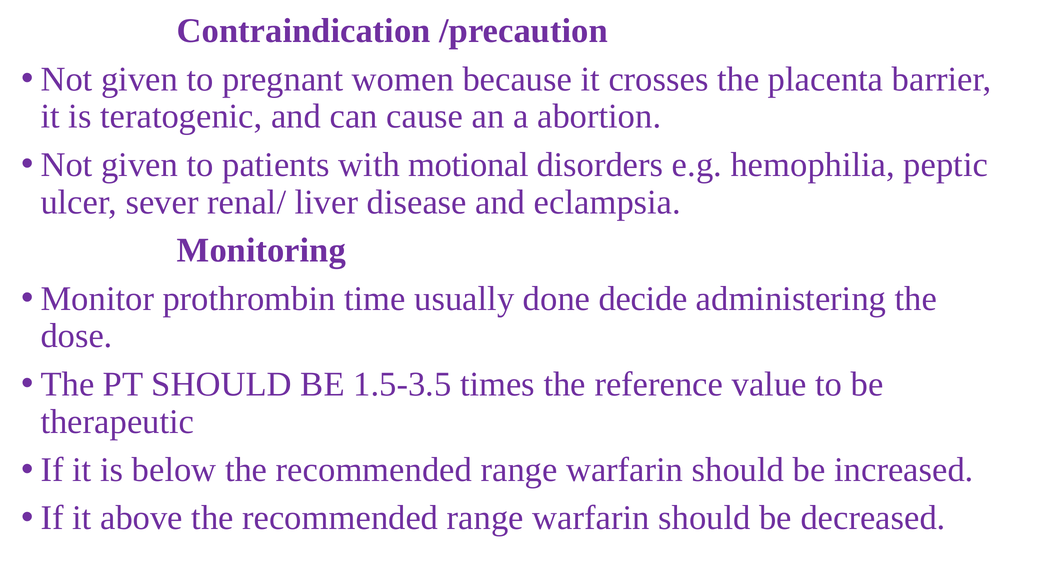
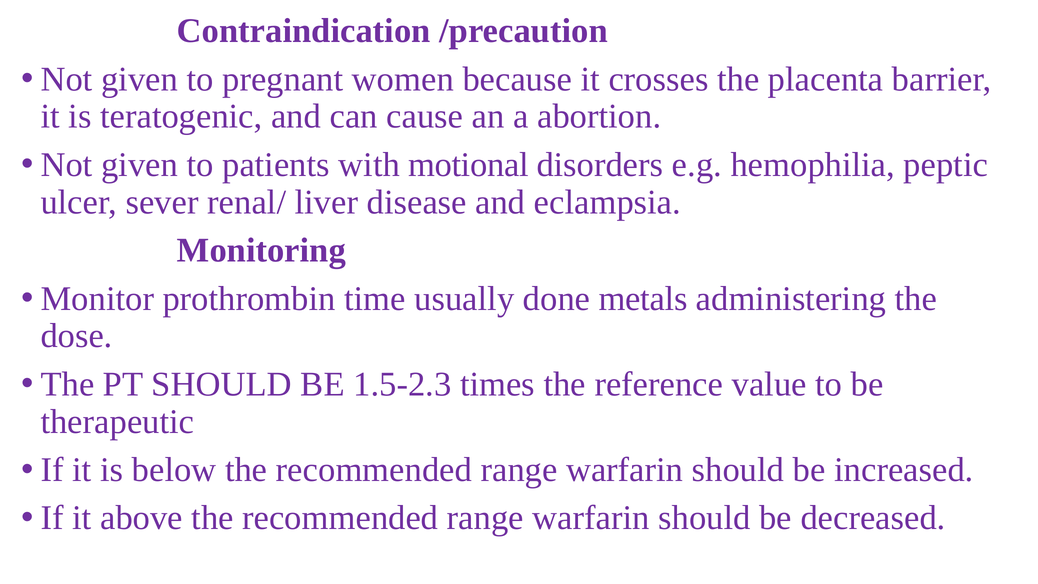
decide: decide -> metals
1.5-3.5: 1.5-3.5 -> 1.5-2.3
